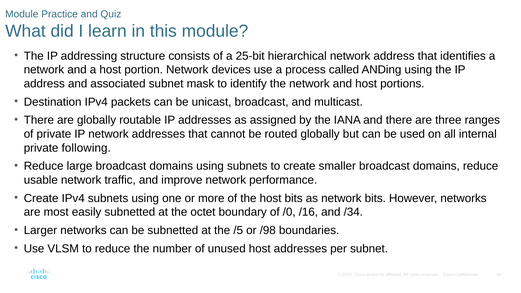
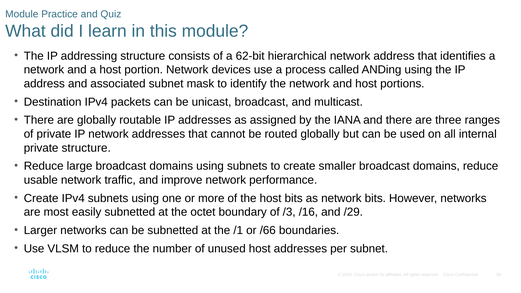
25-bit: 25-bit -> 62-bit
private following: following -> structure
/0: /0 -> /3
/34: /34 -> /29
/5: /5 -> /1
/98: /98 -> /66
